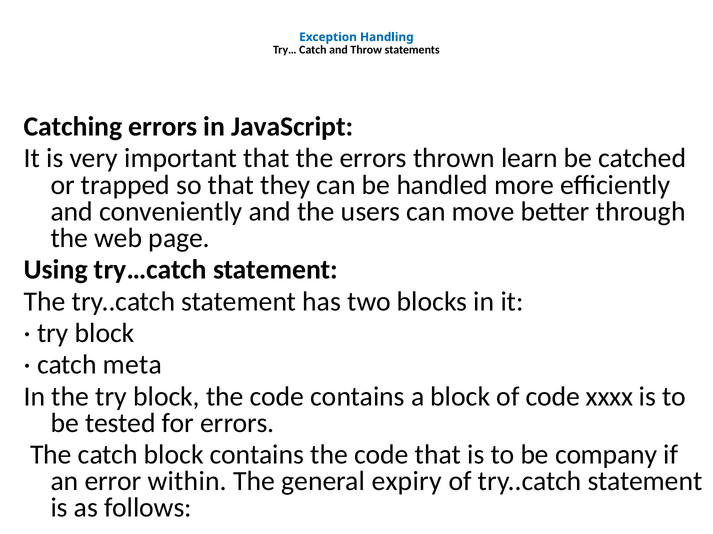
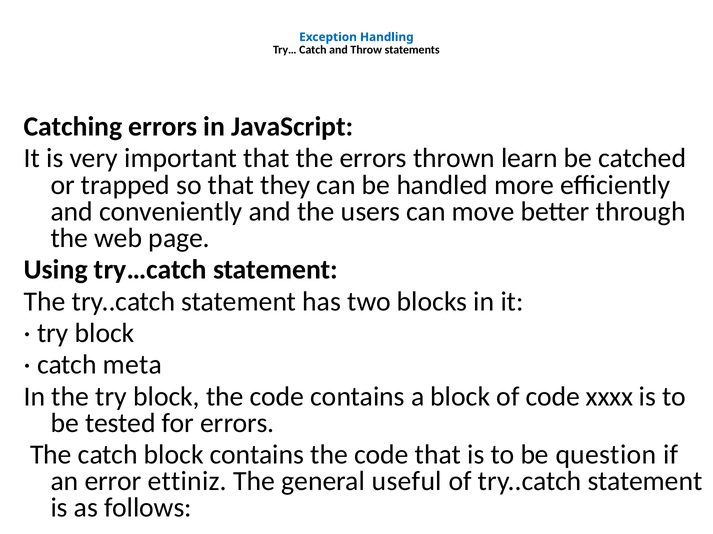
company: company -> question
within: within -> ettiniz
expiry: expiry -> useful
